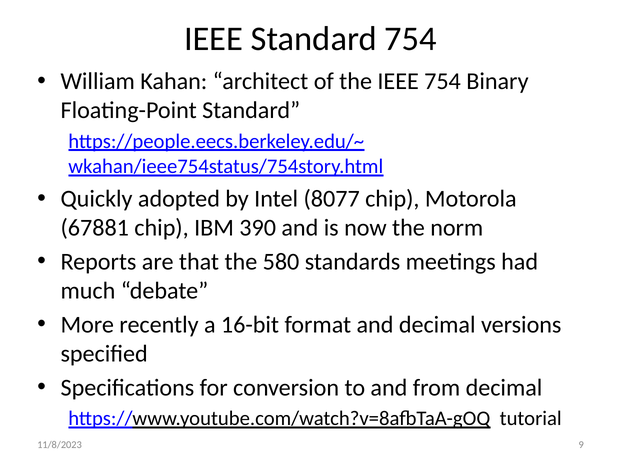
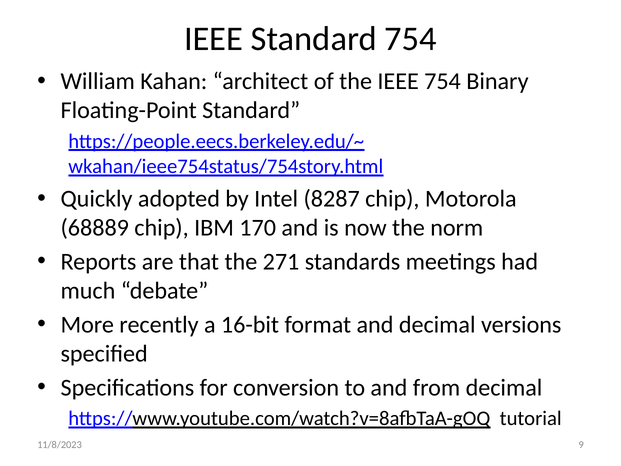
8077: 8077 -> 8287
67881: 67881 -> 68889
390: 390 -> 170
580: 580 -> 271
